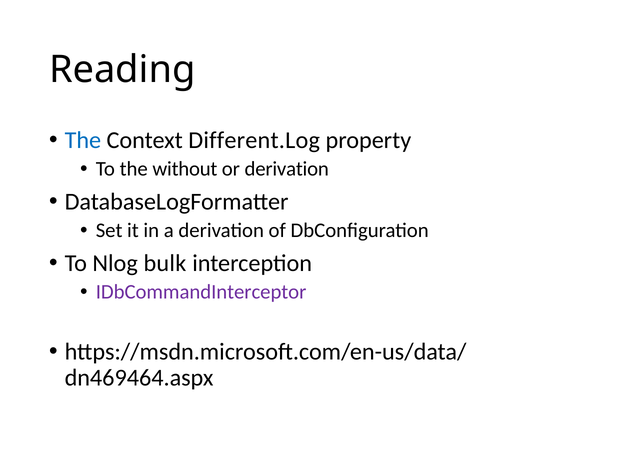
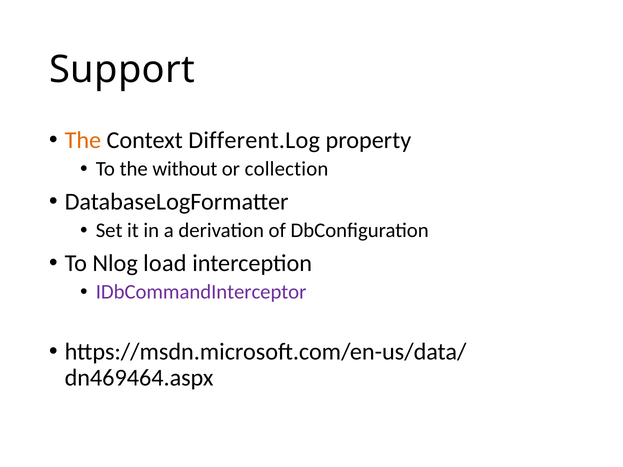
Reading: Reading -> Support
The at (83, 140) colour: blue -> orange
or derivation: derivation -> collection
bulk: bulk -> load
